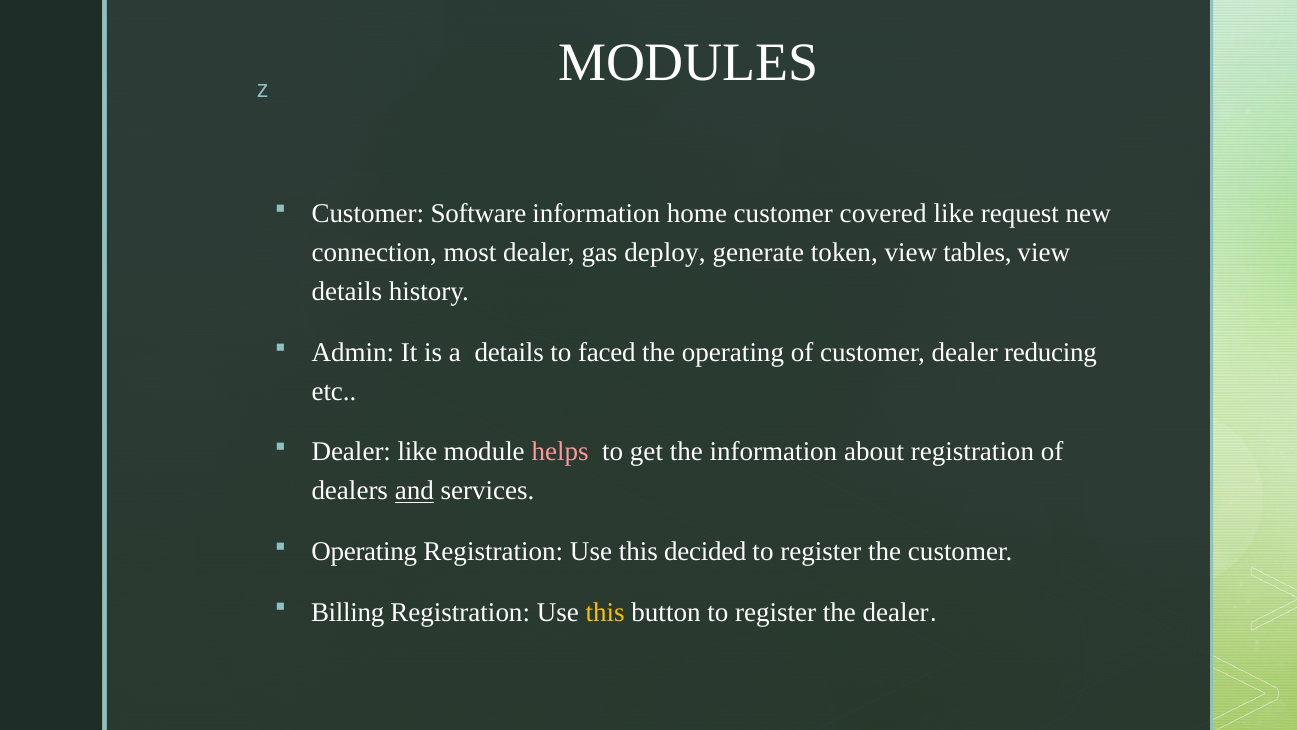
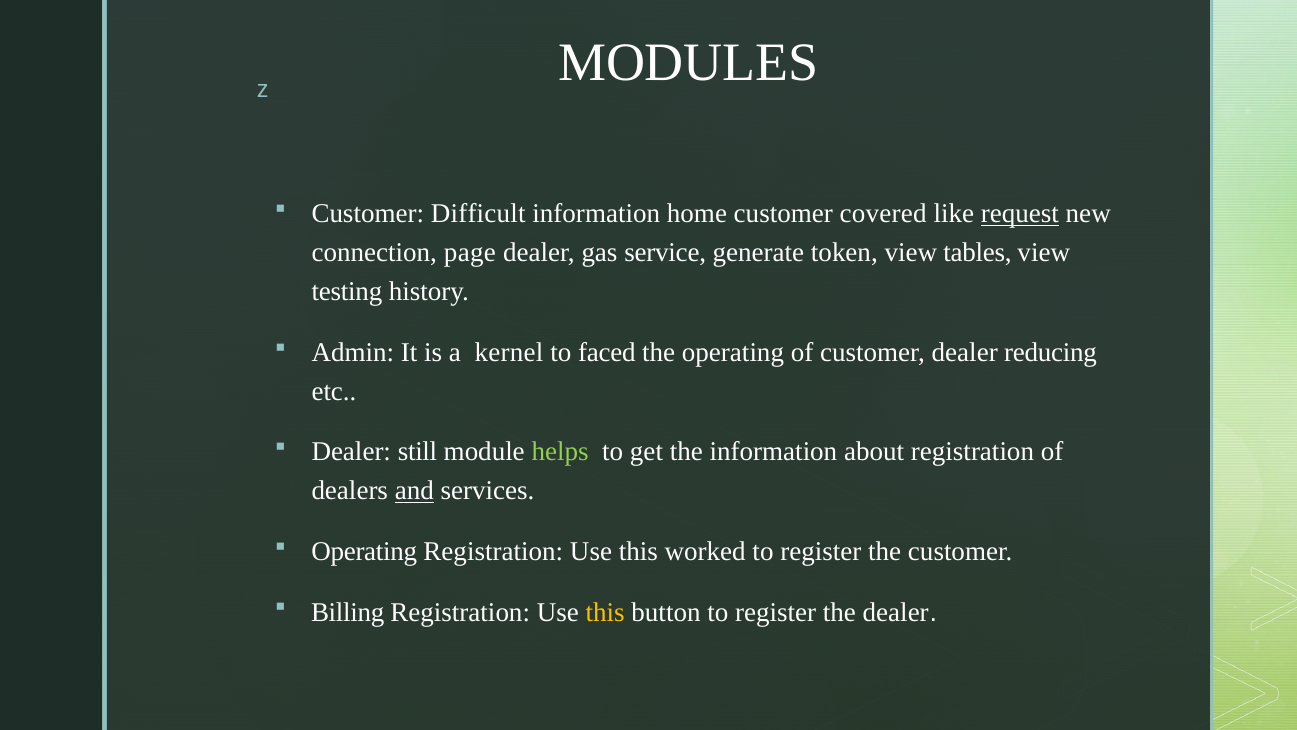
Software: Software -> Difficult
request underline: none -> present
most: most -> page
deploy: deploy -> service
details at (347, 292): details -> testing
a details: details -> kernel
Dealer like: like -> still
helps colour: pink -> light green
decided: decided -> worked
